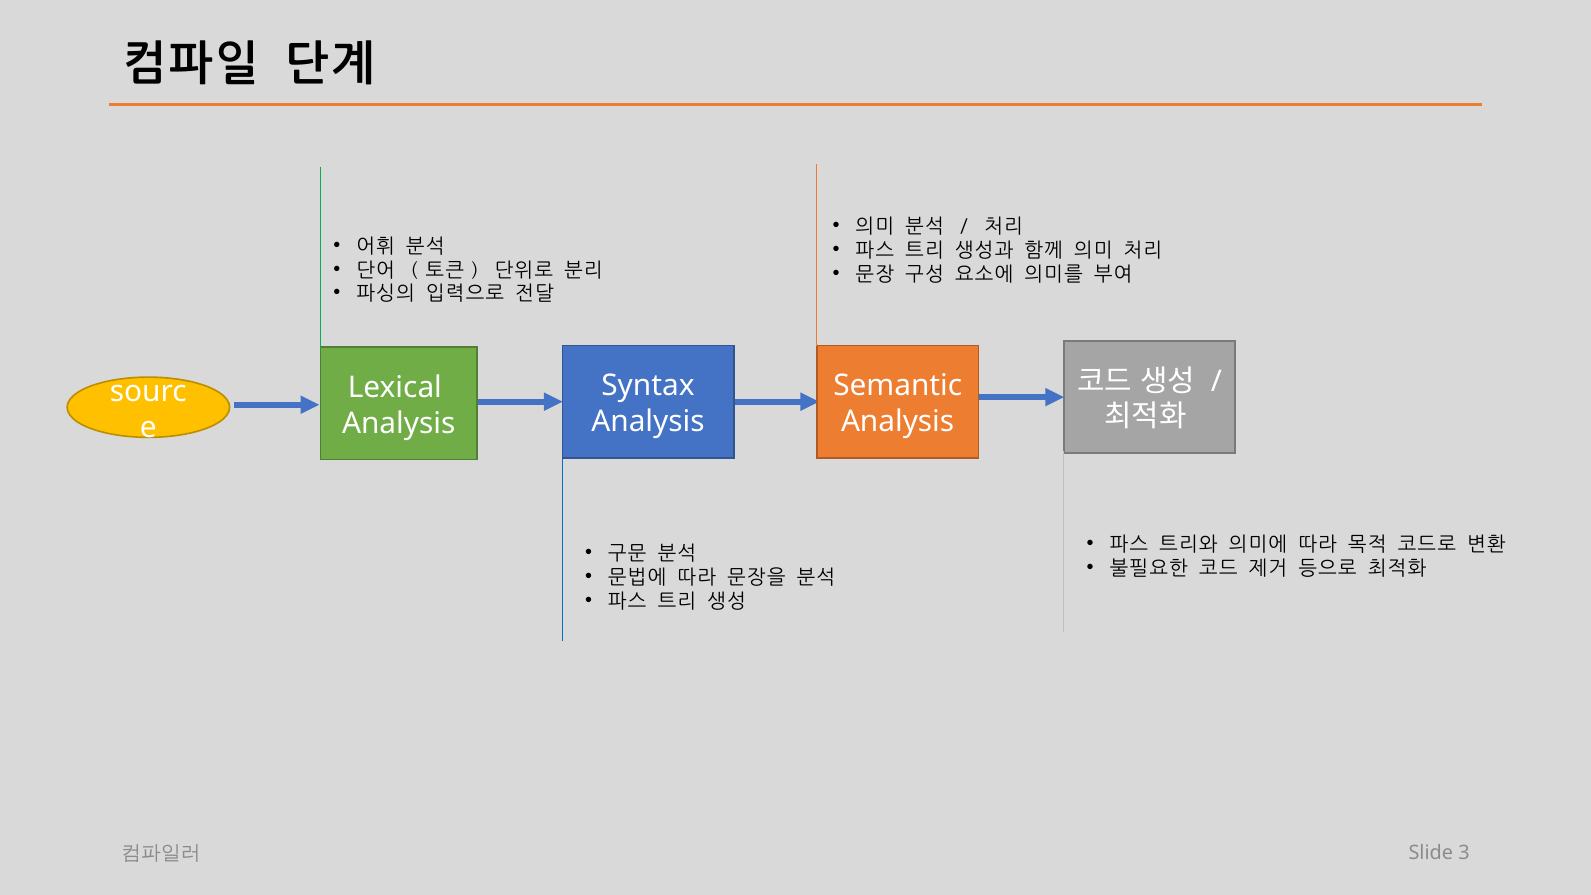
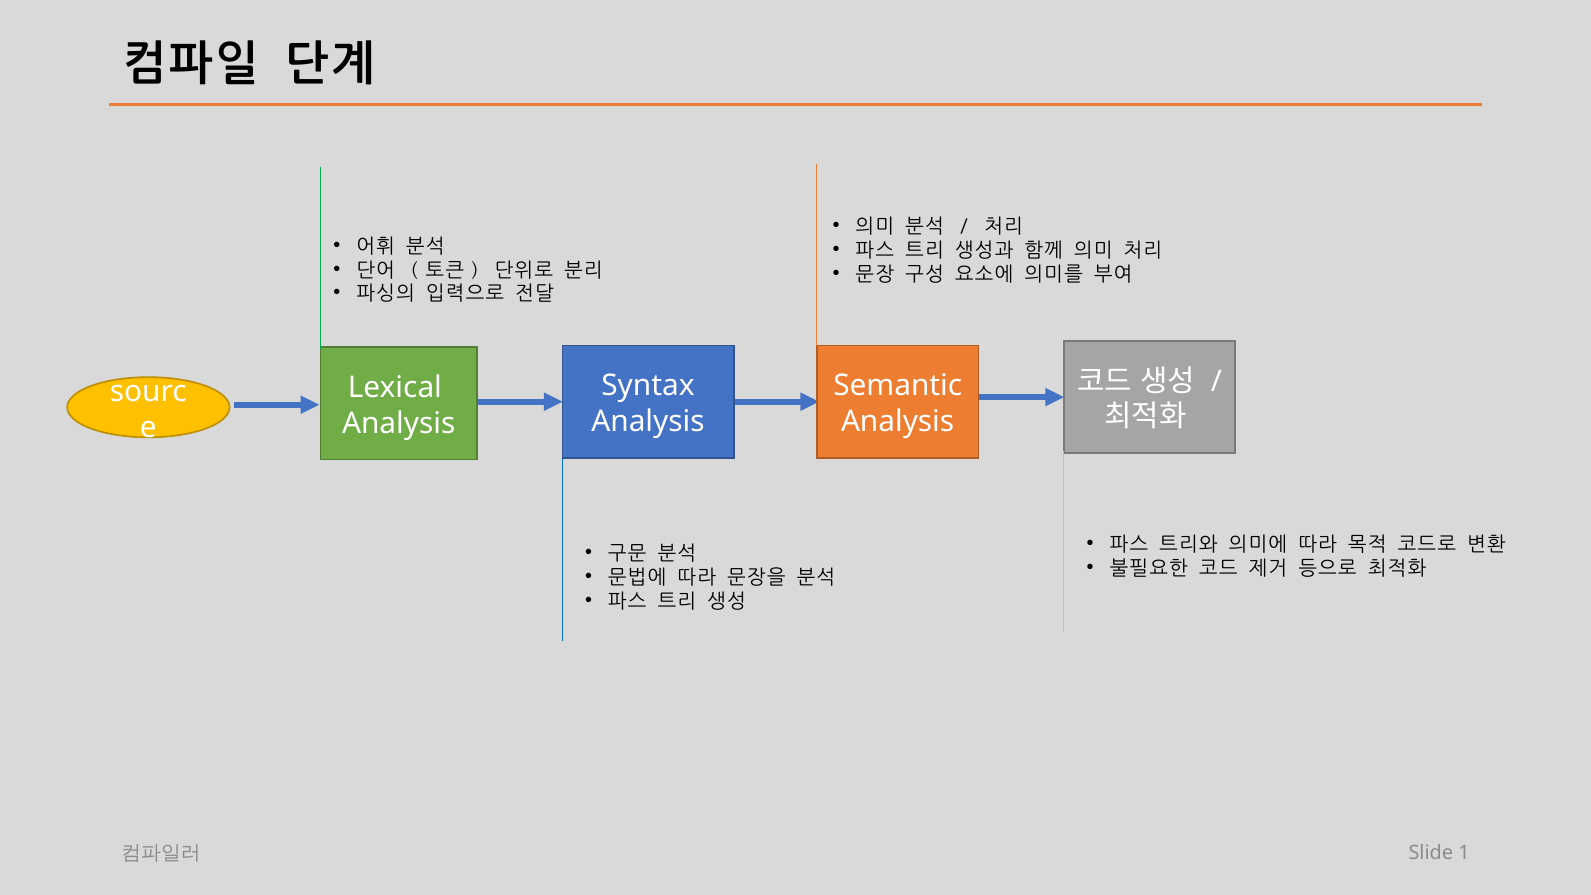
3: 3 -> 1
